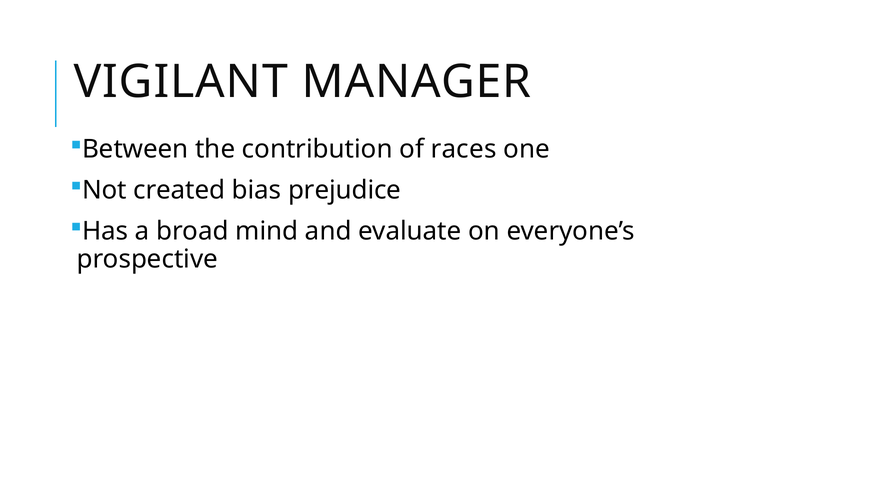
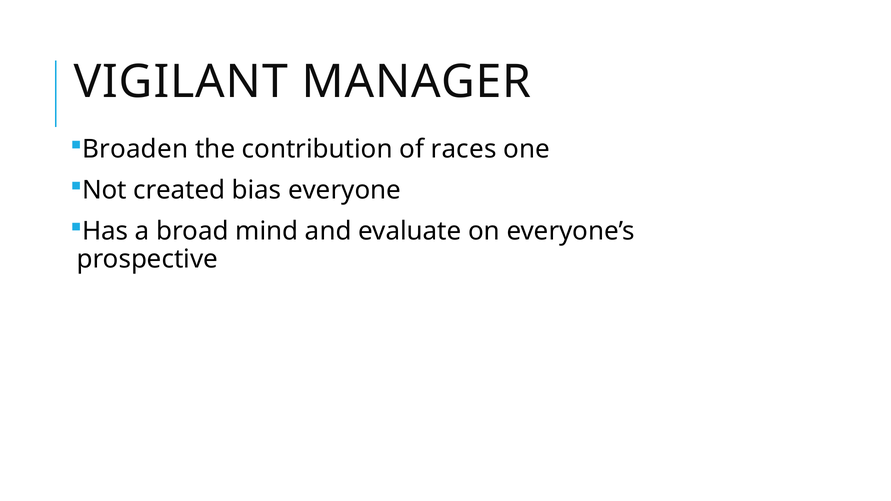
Between: Between -> Broaden
prejudice: prejudice -> everyone
